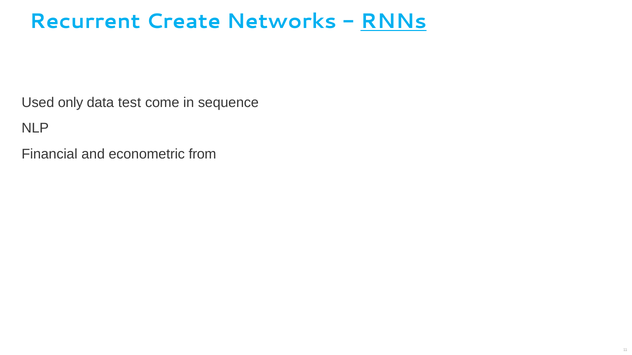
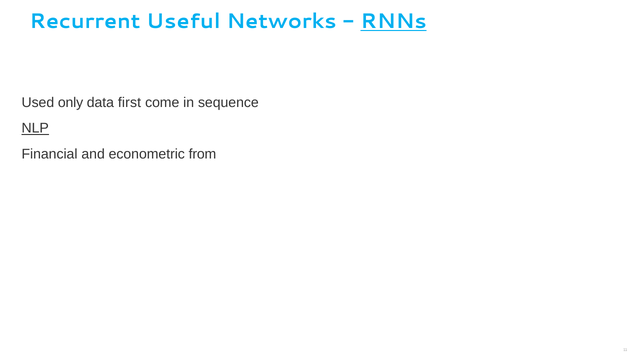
Create: Create -> Useful
test: test -> first
NLP underline: none -> present
